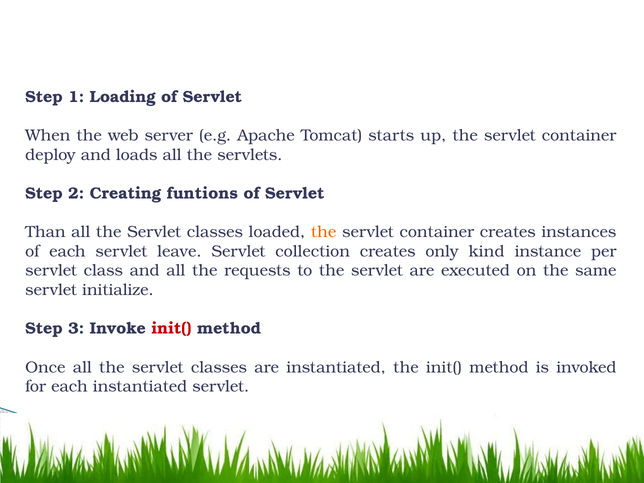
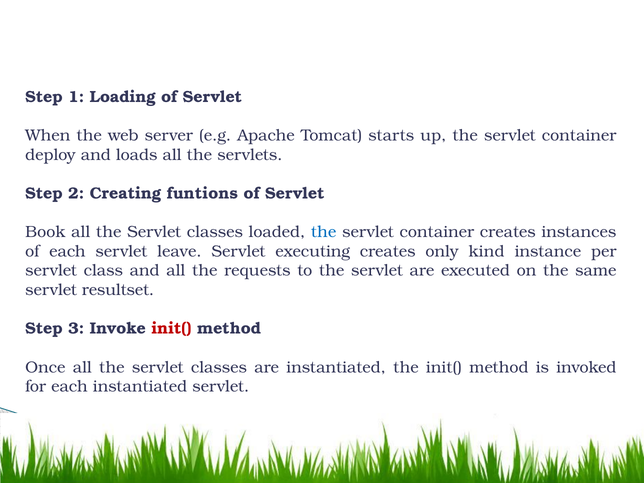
Than: Than -> Book
the at (324, 232) colour: orange -> blue
collection: collection -> executing
initialize: initialize -> resultset
